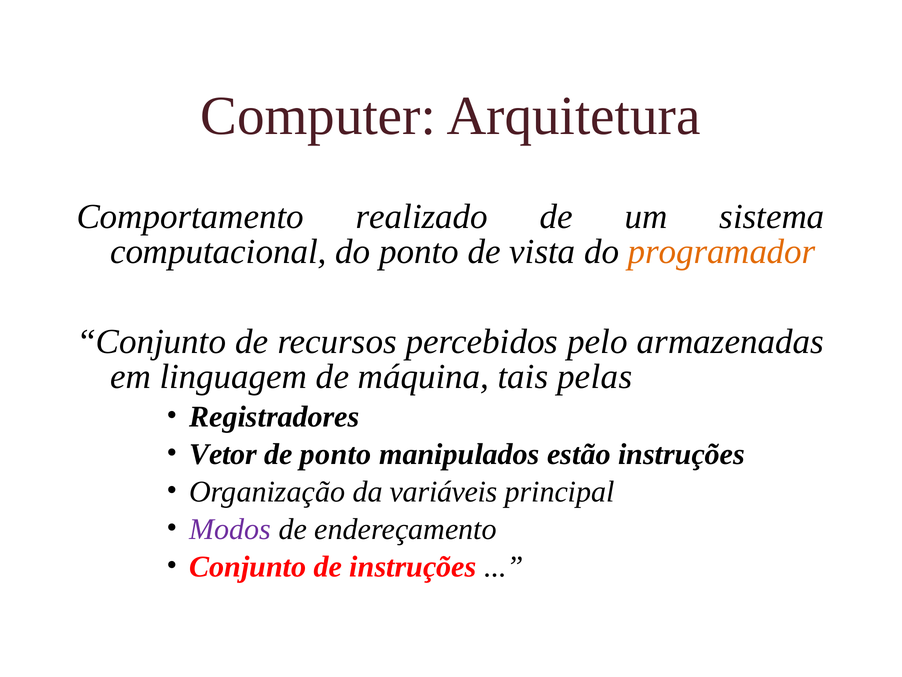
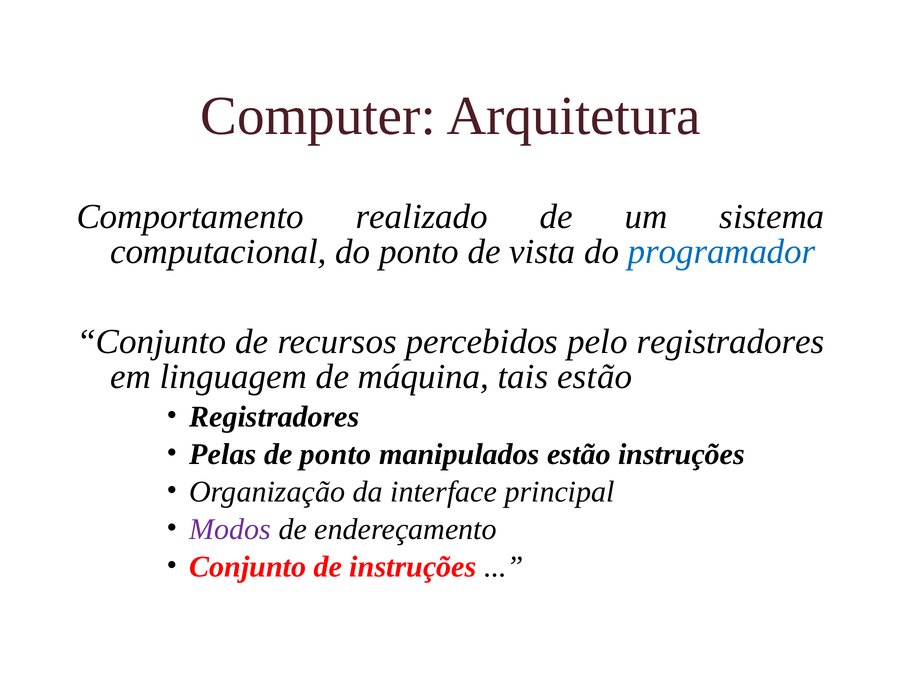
programador colour: orange -> blue
pelo armazenadas: armazenadas -> registradores
tais pelas: pelas -> estão
Vetor: Vetor -> Pelas
variáveis: variáveis -> interface
